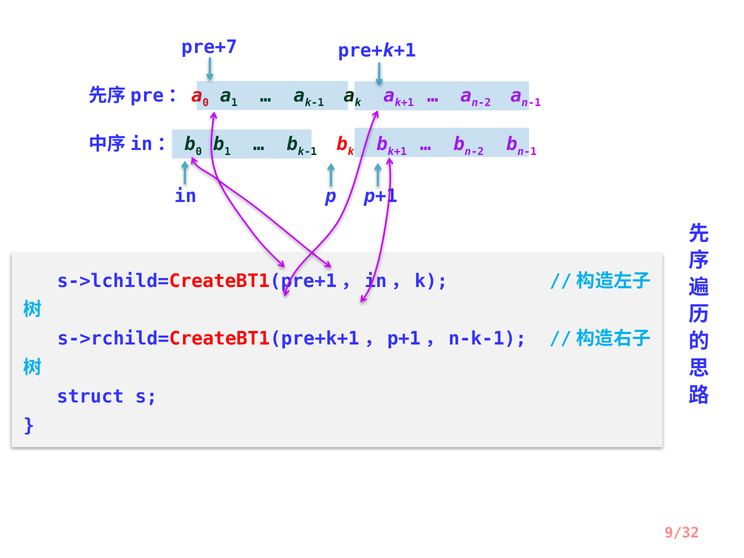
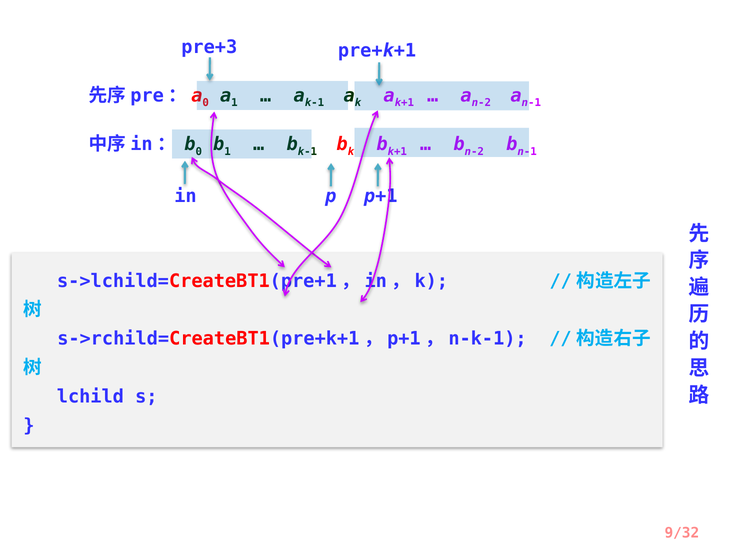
pre+7: pre+7 -> pre+3
struct: struct -> lchild
